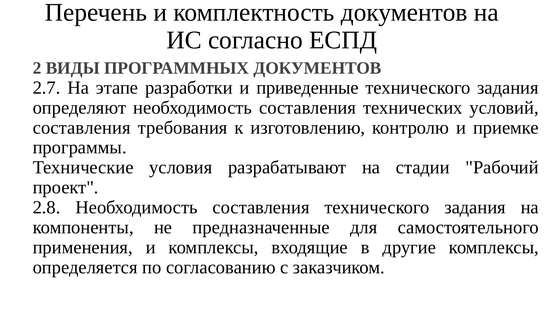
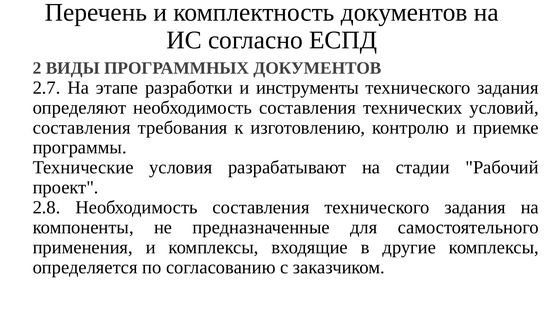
приведенные: приведенные -> инструменты
